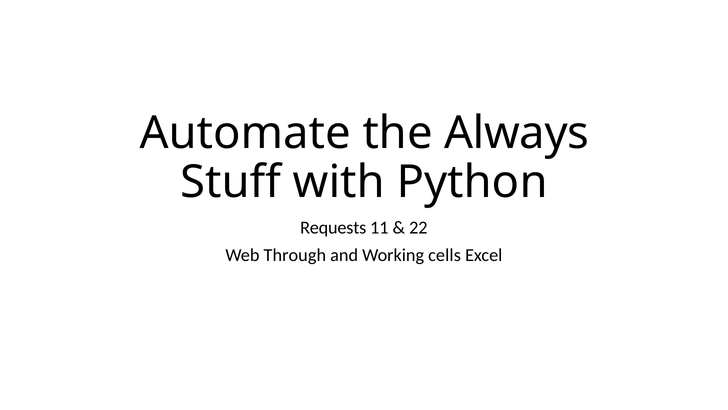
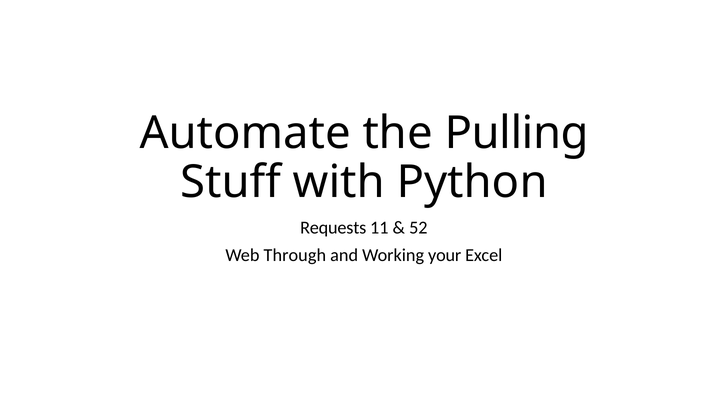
Always: Always -> Pulling
22: 22 -> 52
cells: cells -> your
